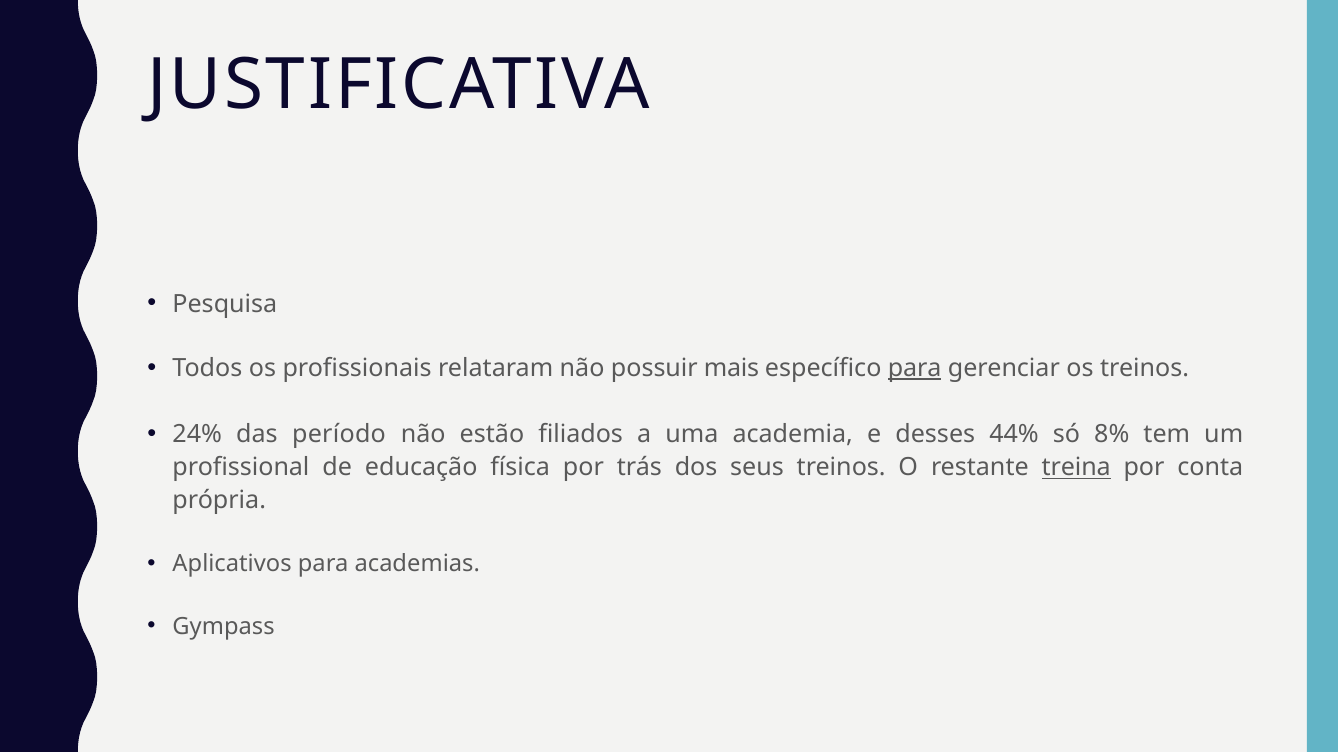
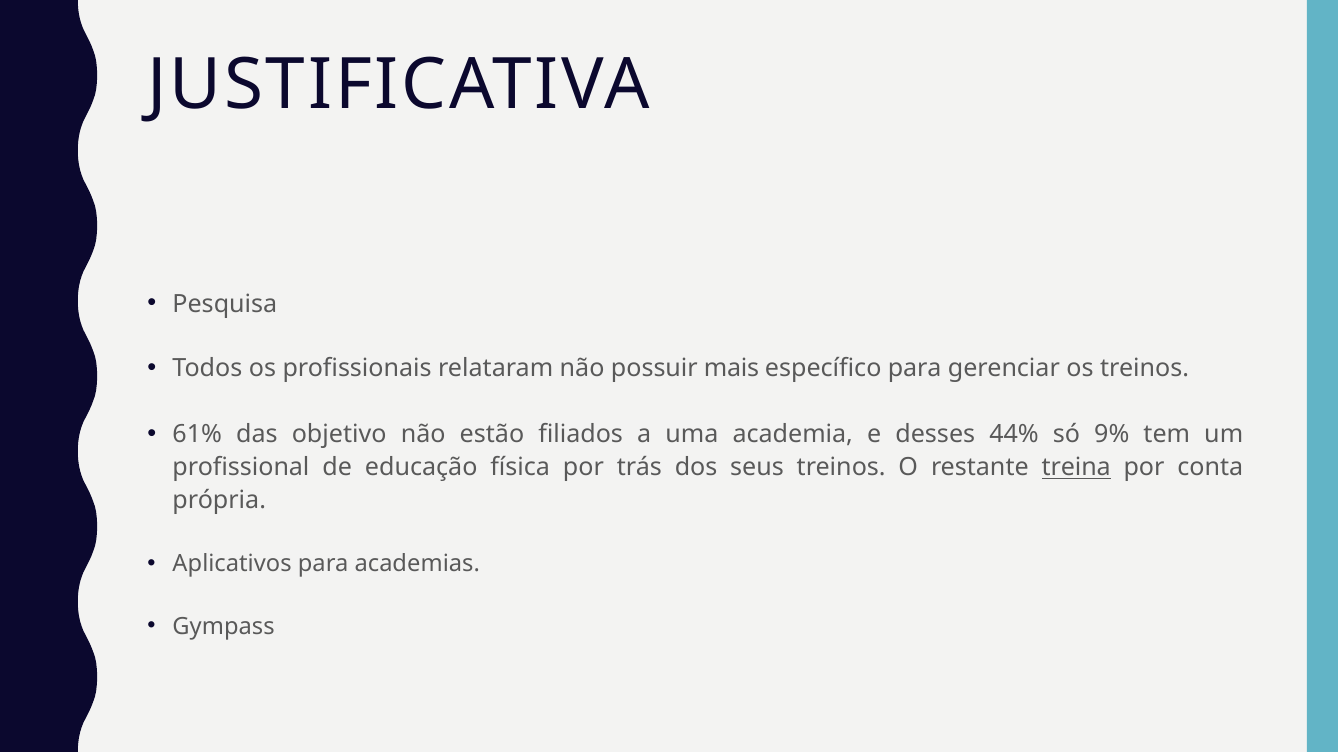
para at (915, 369) underline: present -> none
24%: 24% -> 61%
período: período -> objetivo
8%: 8% -> 9%
